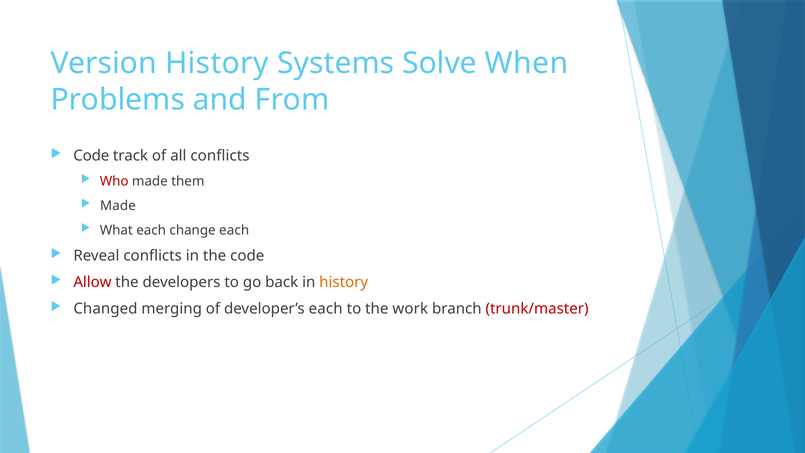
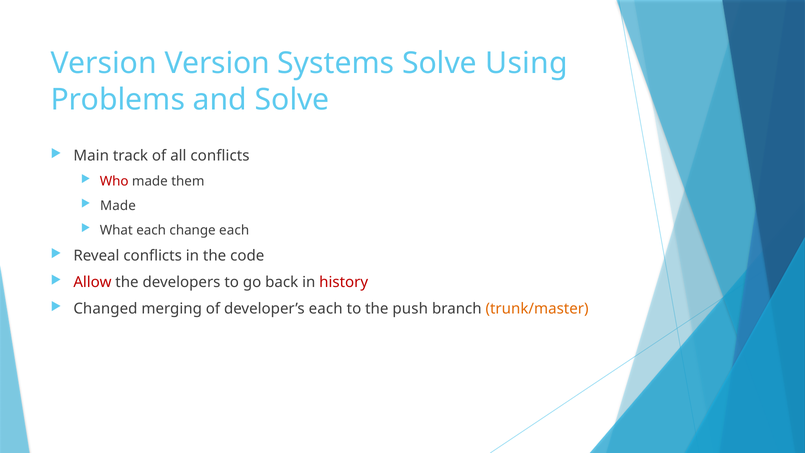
Version History: History -> Version
When: When -> Using
and From: From -> Solve
Code at (91, 156): Code -> Main
history at (344, 282) colour: orange -> red
work: work -> push
trunk/master colour: red -> orange
